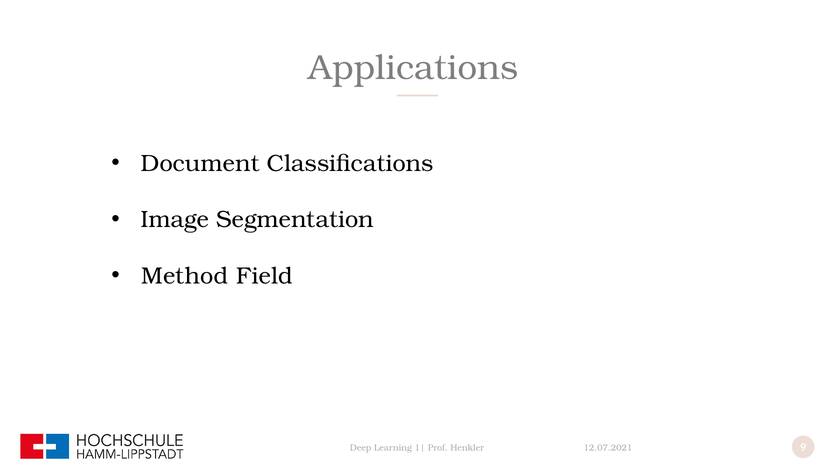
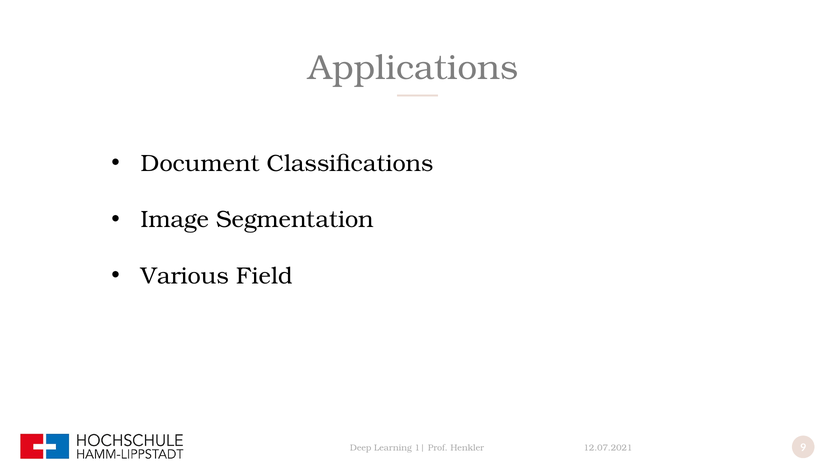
Method: Method -> Various
